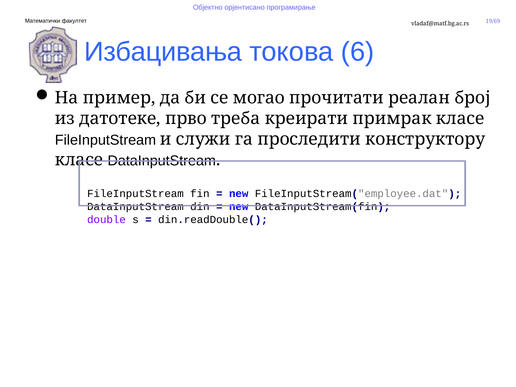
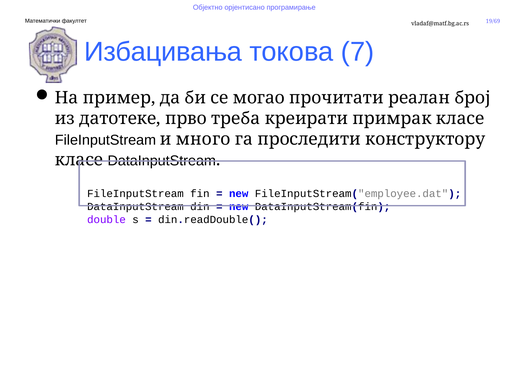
6: 6 -> 7
служи: служи -> много
